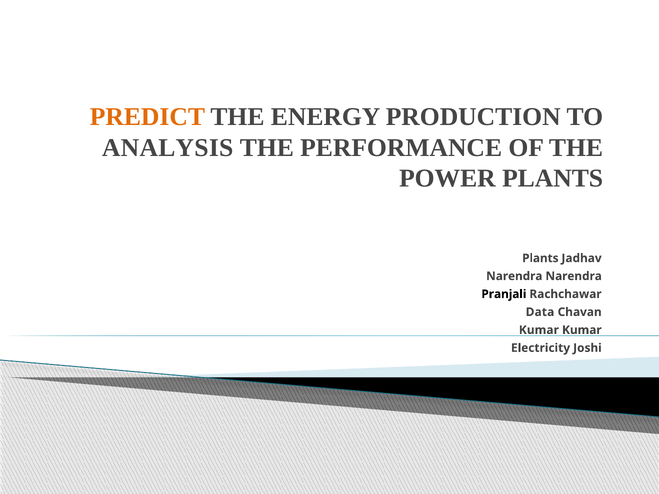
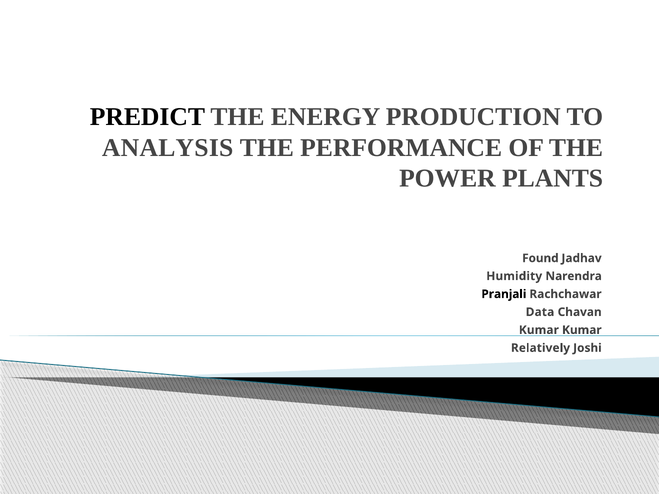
PREDICT colour: orange -> black
Plants at (540, 258): Plants -> Found
Narendra at (514, 276): Narendra -> Humidity
Electricity: Electricity -> Relatively
